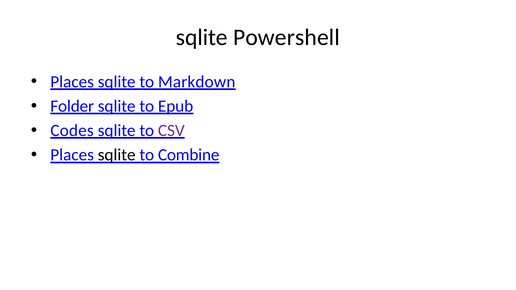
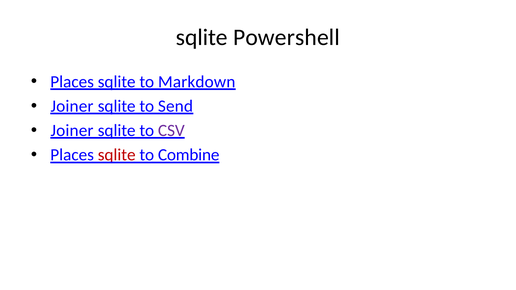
Folder at (72, 106): Folder -> Joiner
Epub: Epub -> Send
Codes at (72, 131): Codes -> Joiner
sqlite at (117, 155) colour: black -> red
